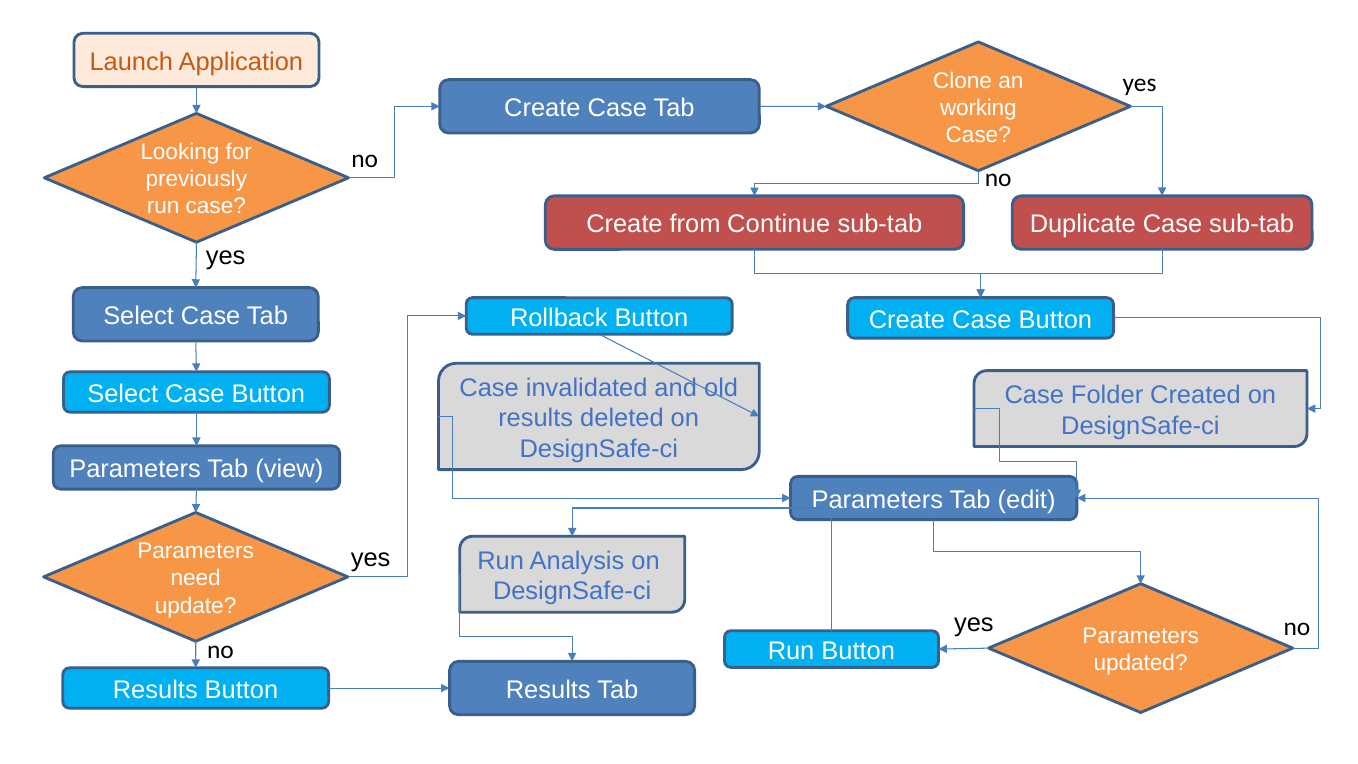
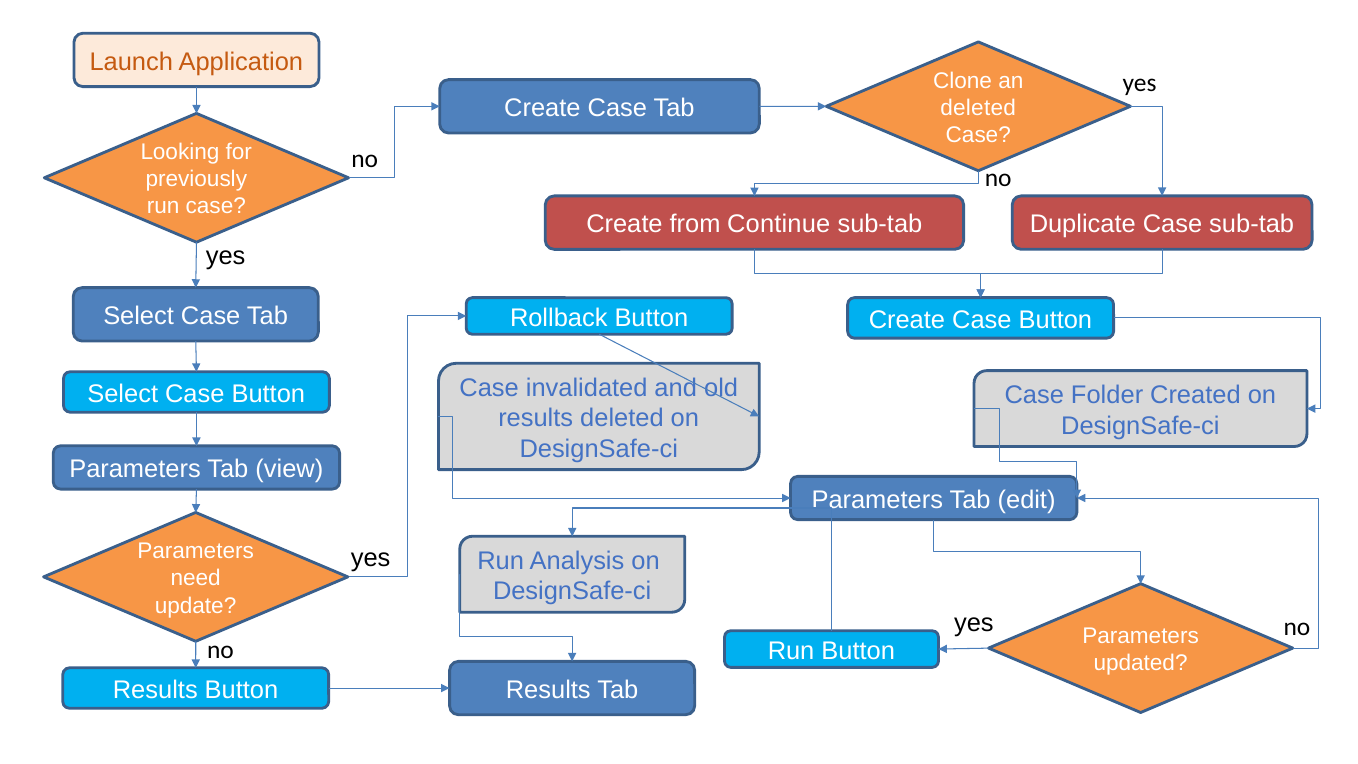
working at (978, 108): working -> deleted
